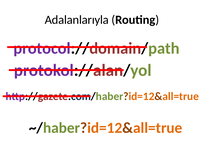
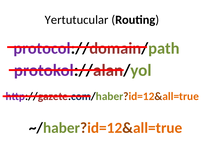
Adalanlarıyla: Adalanlarıyla -> Yertutucular
